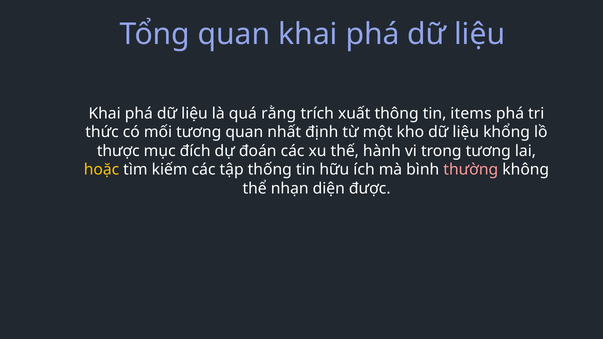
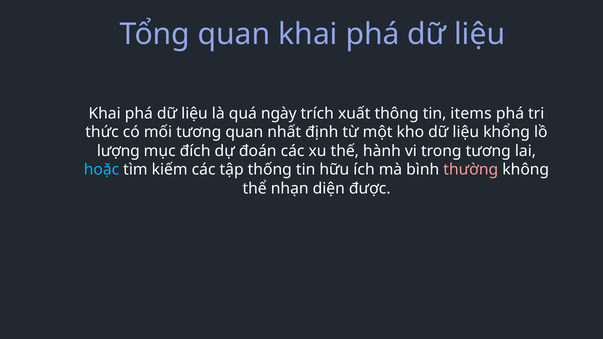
rằng: rằng -> ngày
thược: thược -> lượng
hoặc colour: yellow -> light blue
